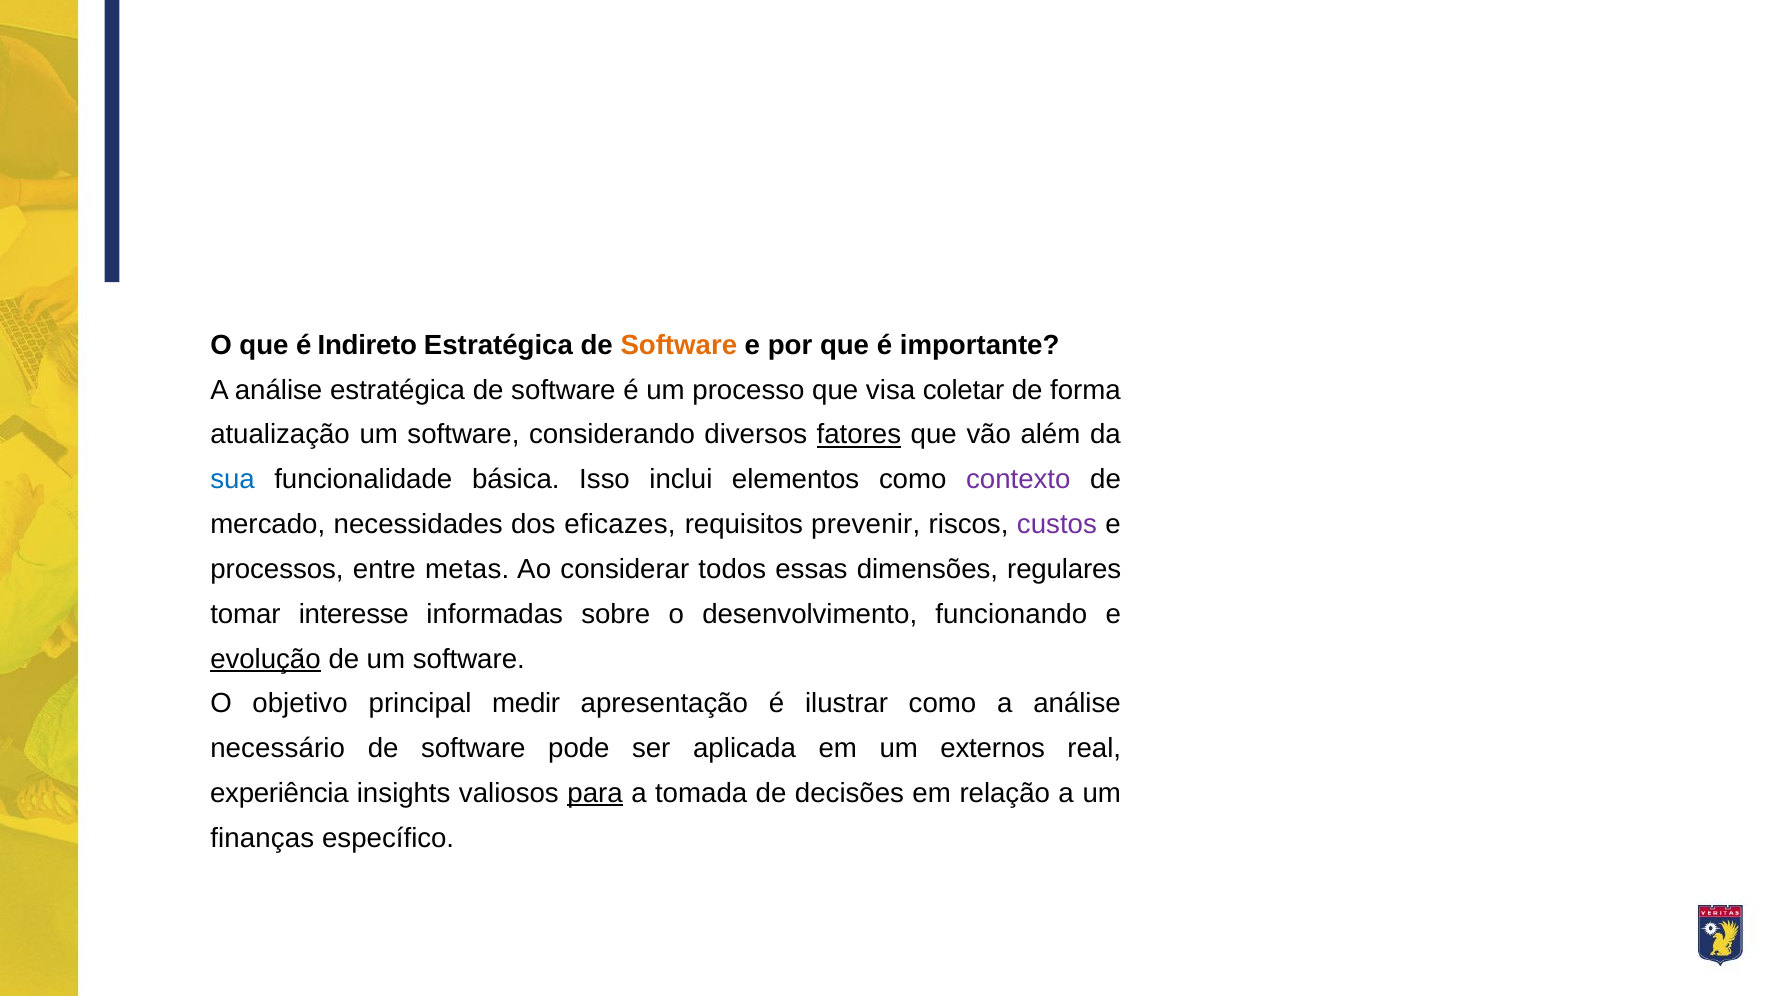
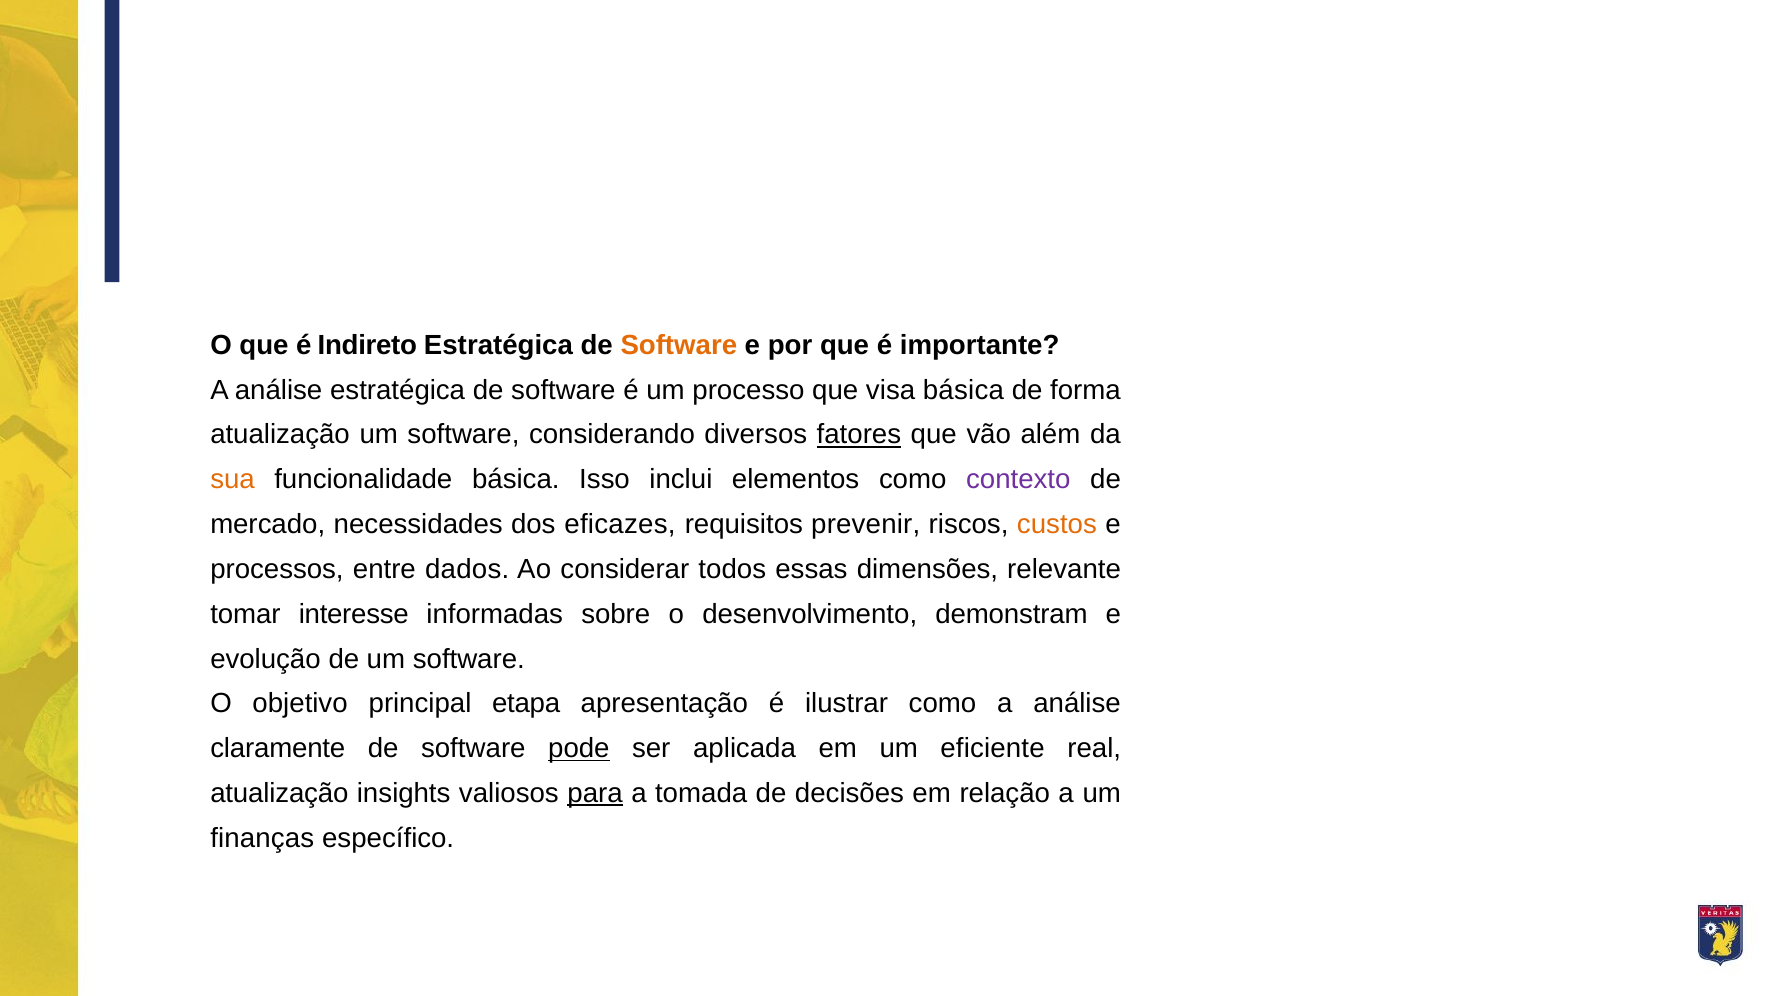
visa coletar: coletar -> básica
sua colour: blue -> orange
custos colour: purple -> orange
metas: metas -> dados
regulares: regulares -> relevante
funcionando: funcionando -> demonstram
evolução underline: present -> none
medir: medir -> etapa
necessário: necessário -> claramente
pode underline: none -> present
externos: externos -> eficiente
experiência at (279, 793): experiência -> atualização
